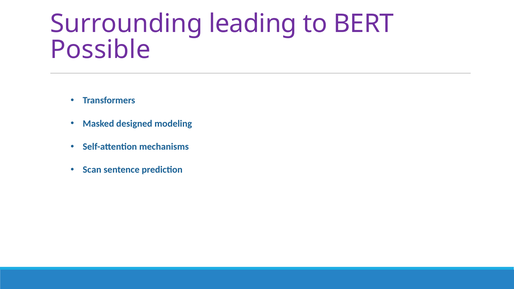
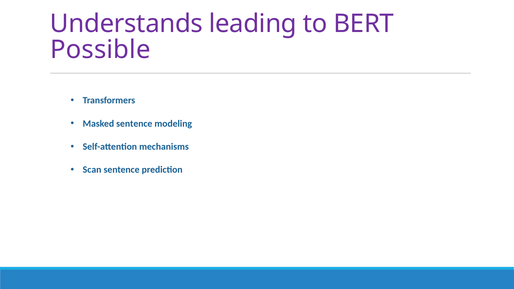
Surrounding: Surrounding -> Understands
Masked designed: designed -> sentence
